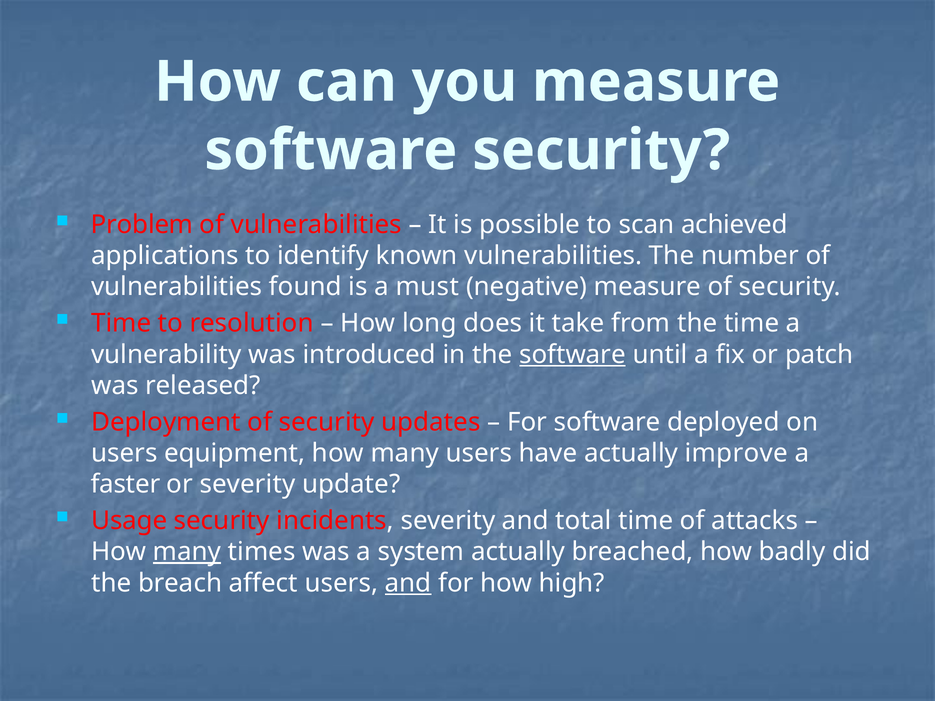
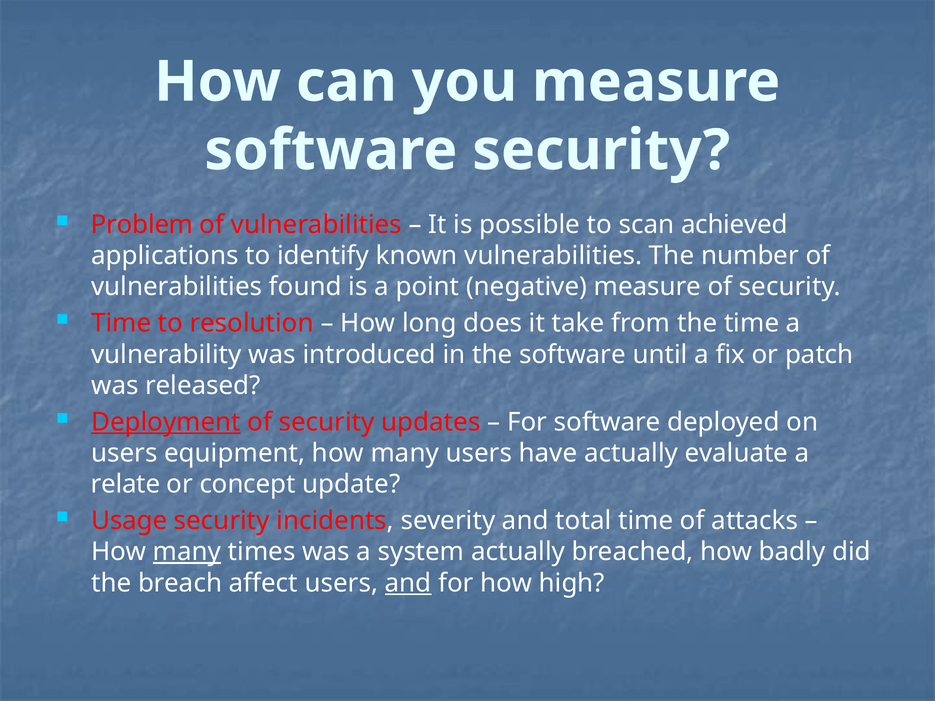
must: must -> point
software at (573, 355) underline: present -> none
Deployment underline: none -> present
improve: improve -> evaluate
faster: faster -> relate
or severity: severity -> concept
